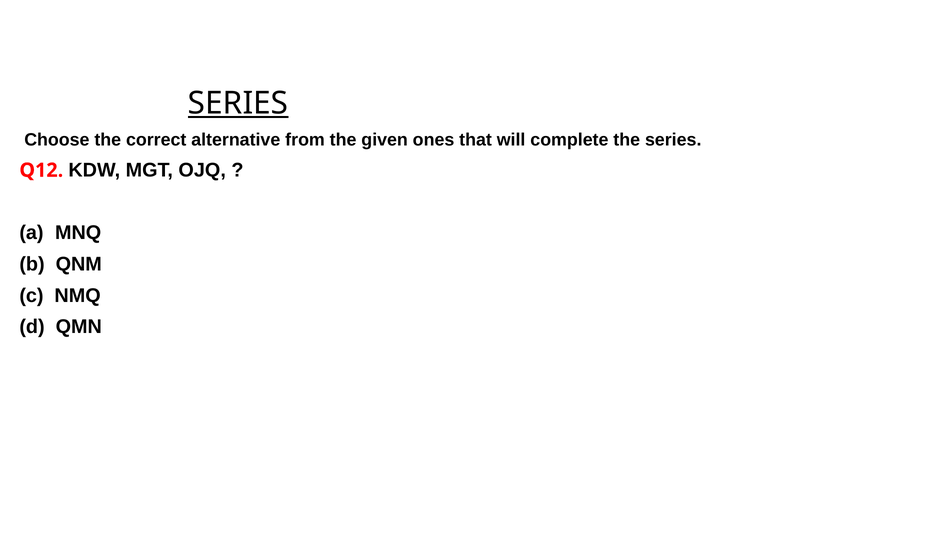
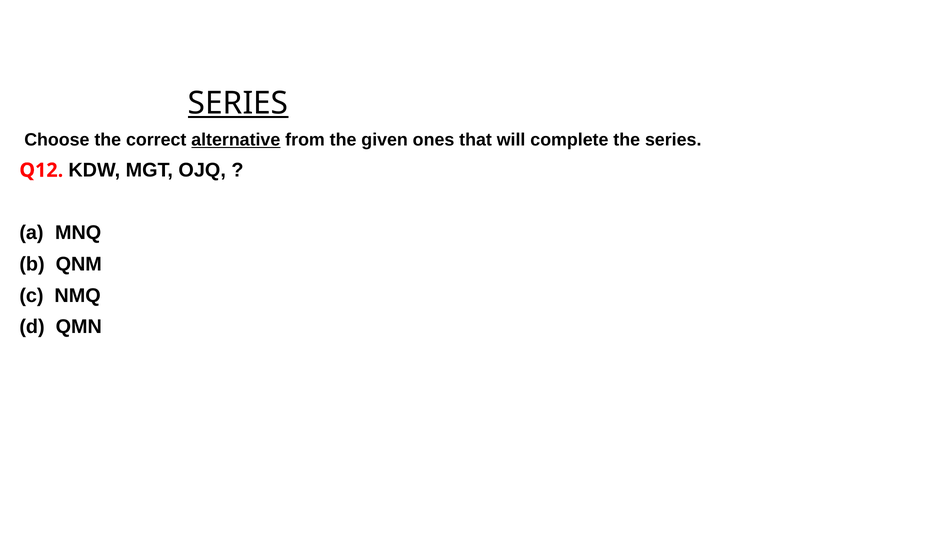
alternative underline: none -> present
